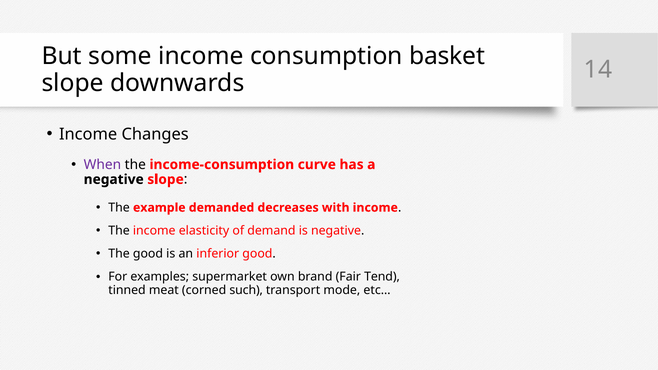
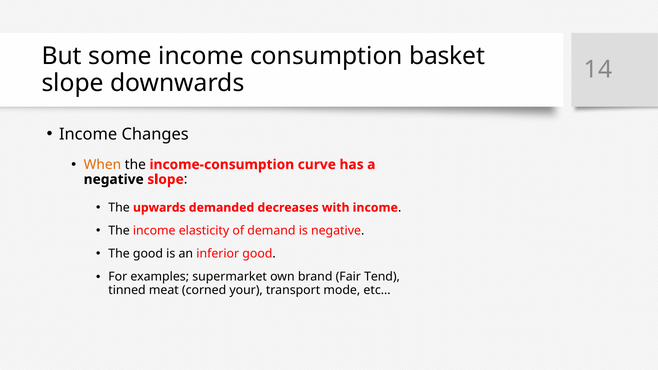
When colour: purple -> orange
example: example -> upwards
such: such -> your
